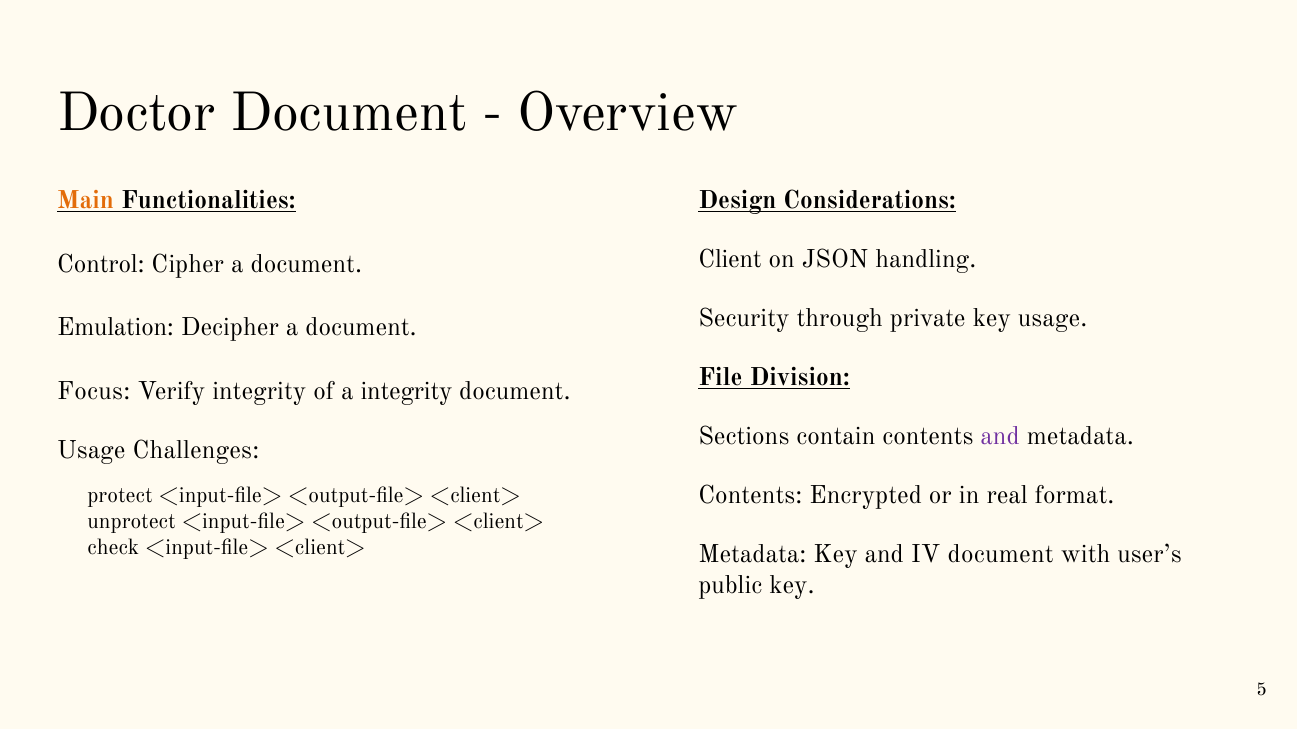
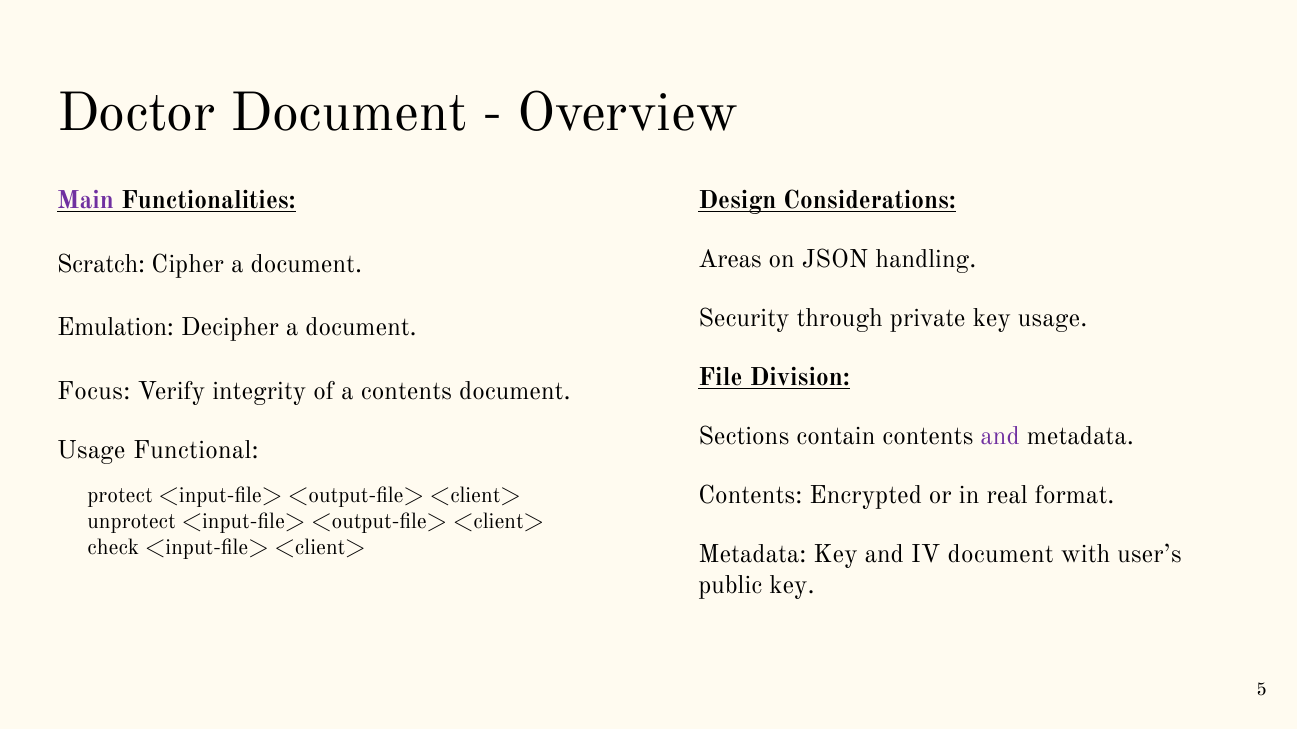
Main colour: orange -> purple
Client: Client -> Areas
Control: Control -> Scratch
a integrity: integrity -> contents
Challenges: Challenges -> Functional
